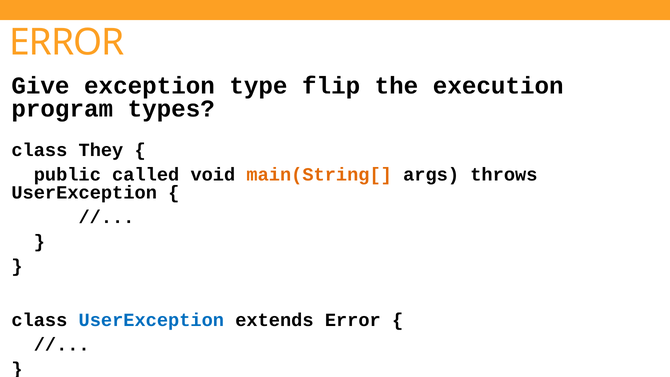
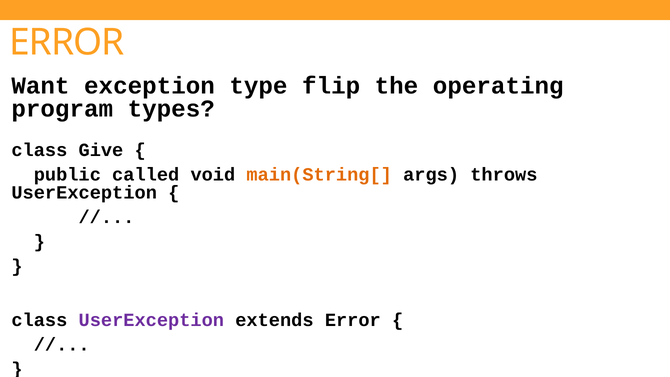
Give: Give -> Want
execution: execution -> operating
They: They -> Give
UserException at (151, 320) colour: blue -> purple
